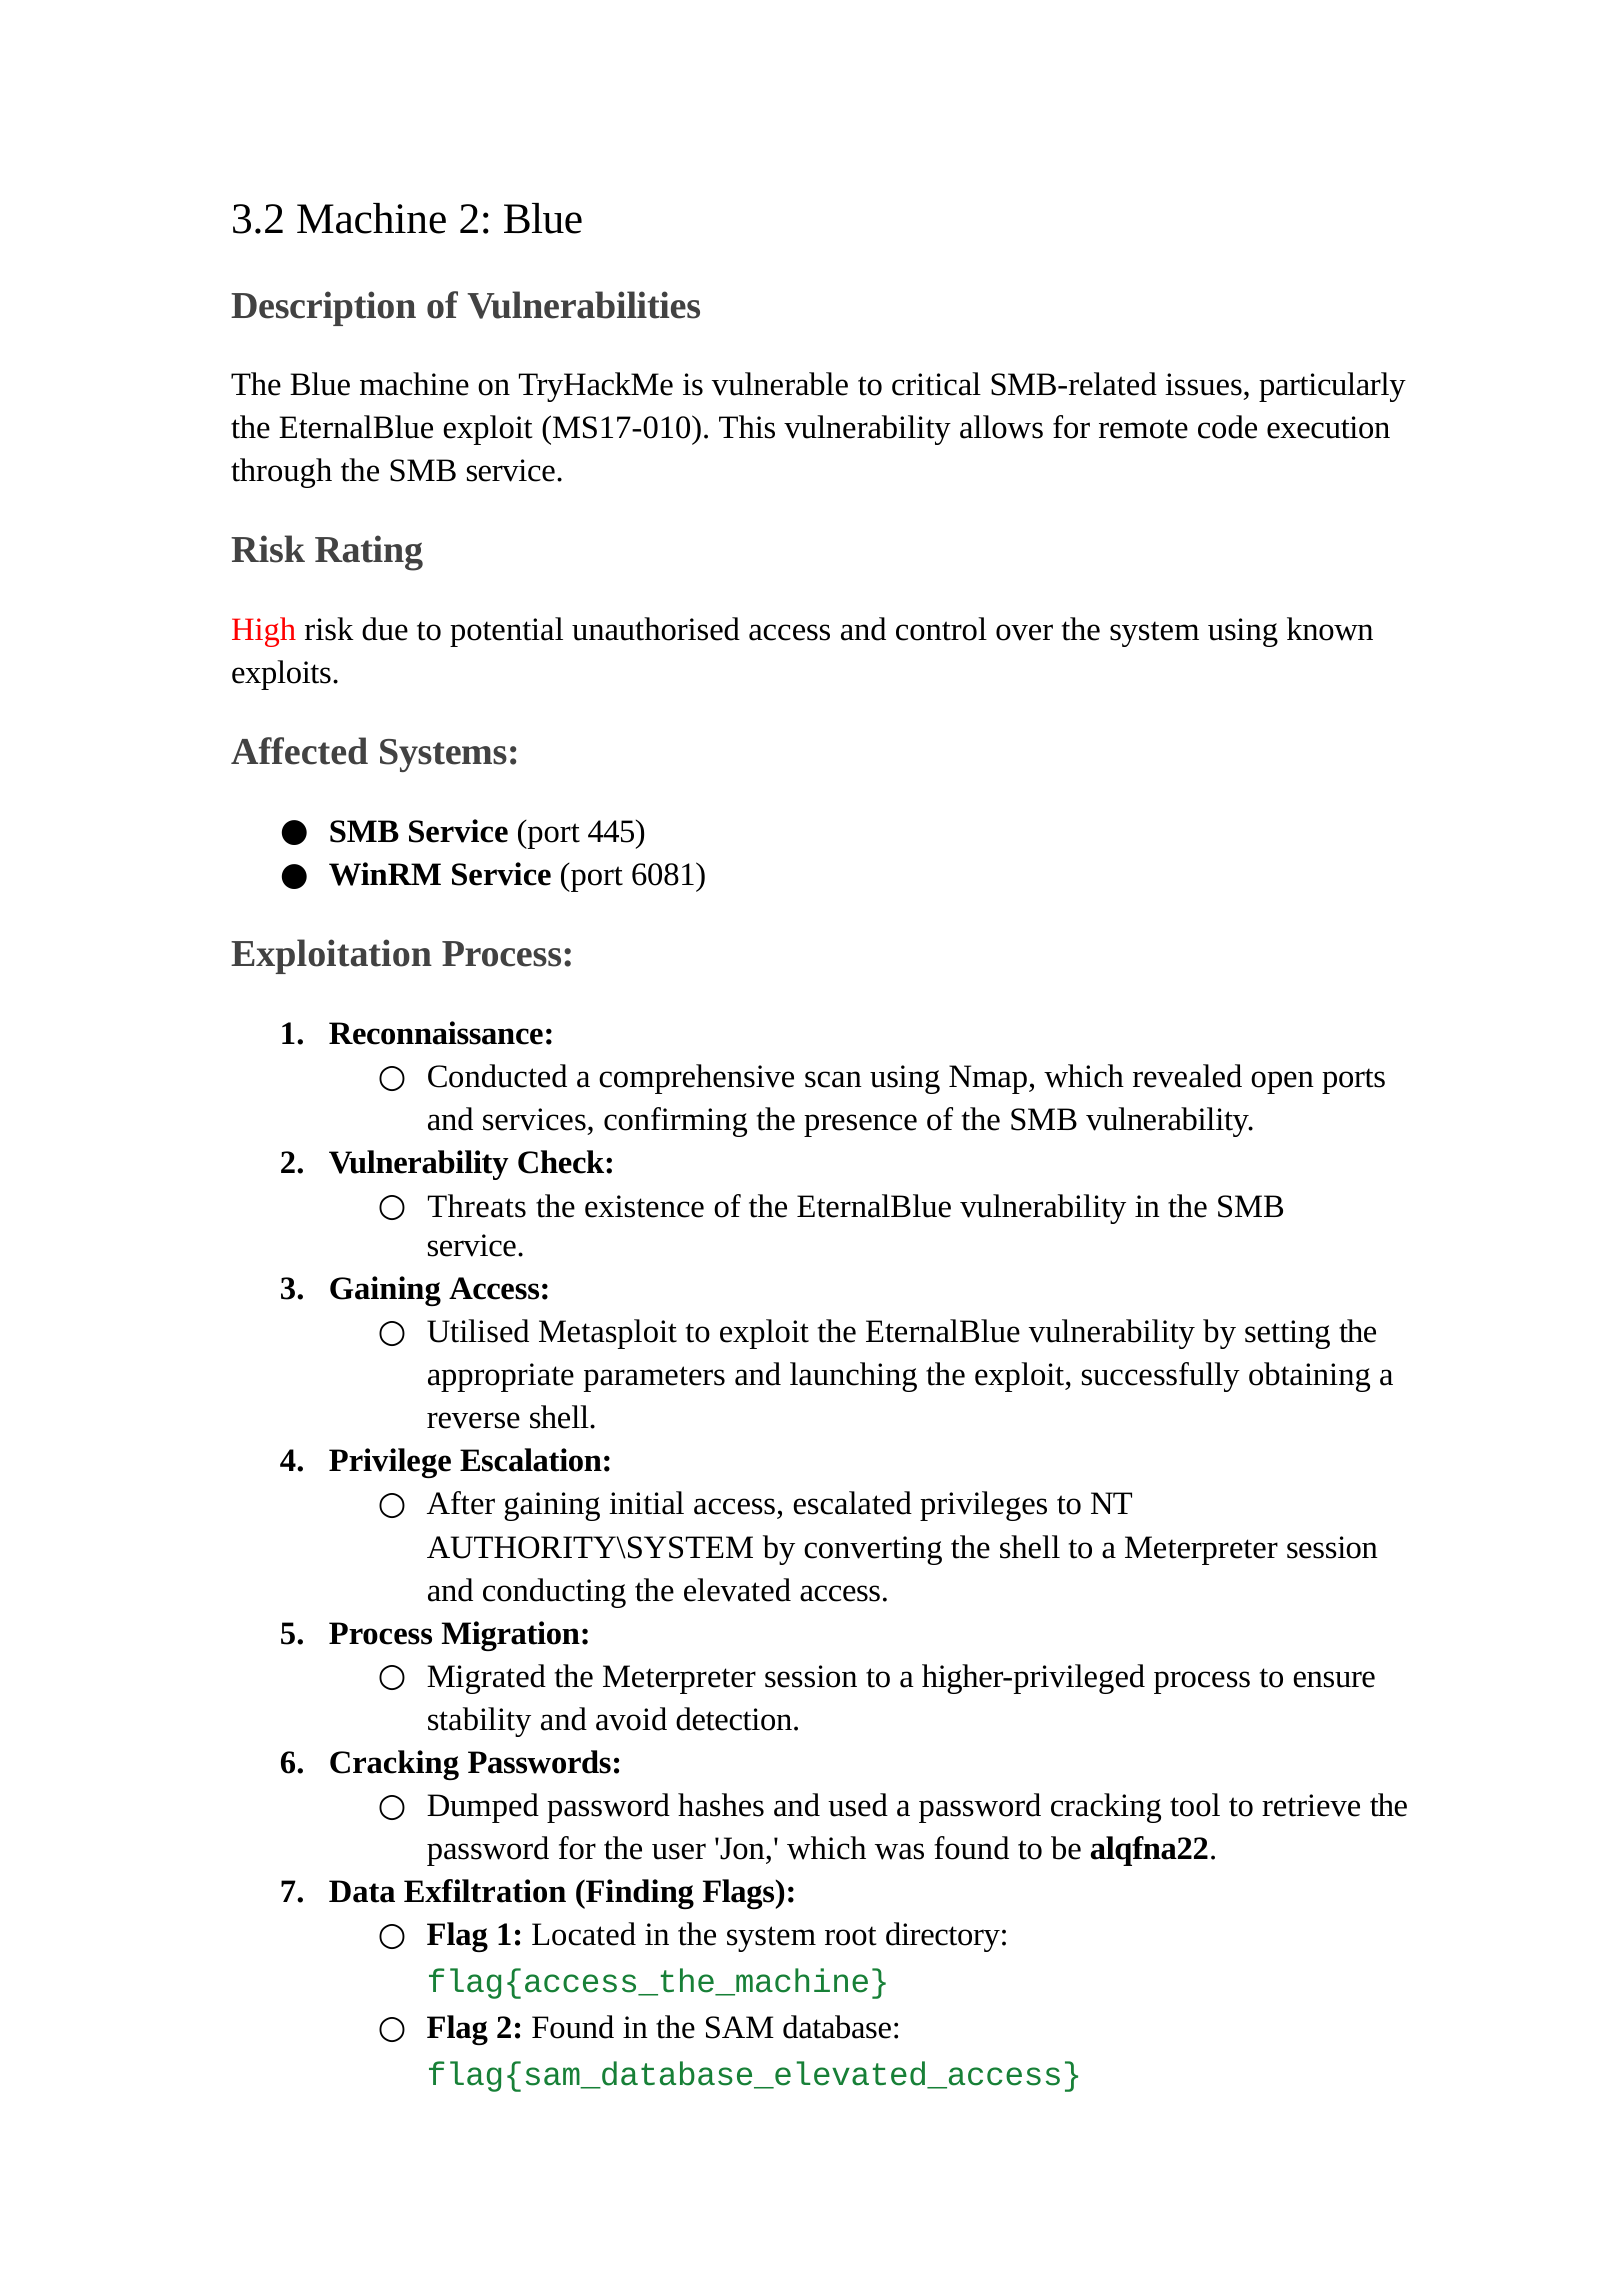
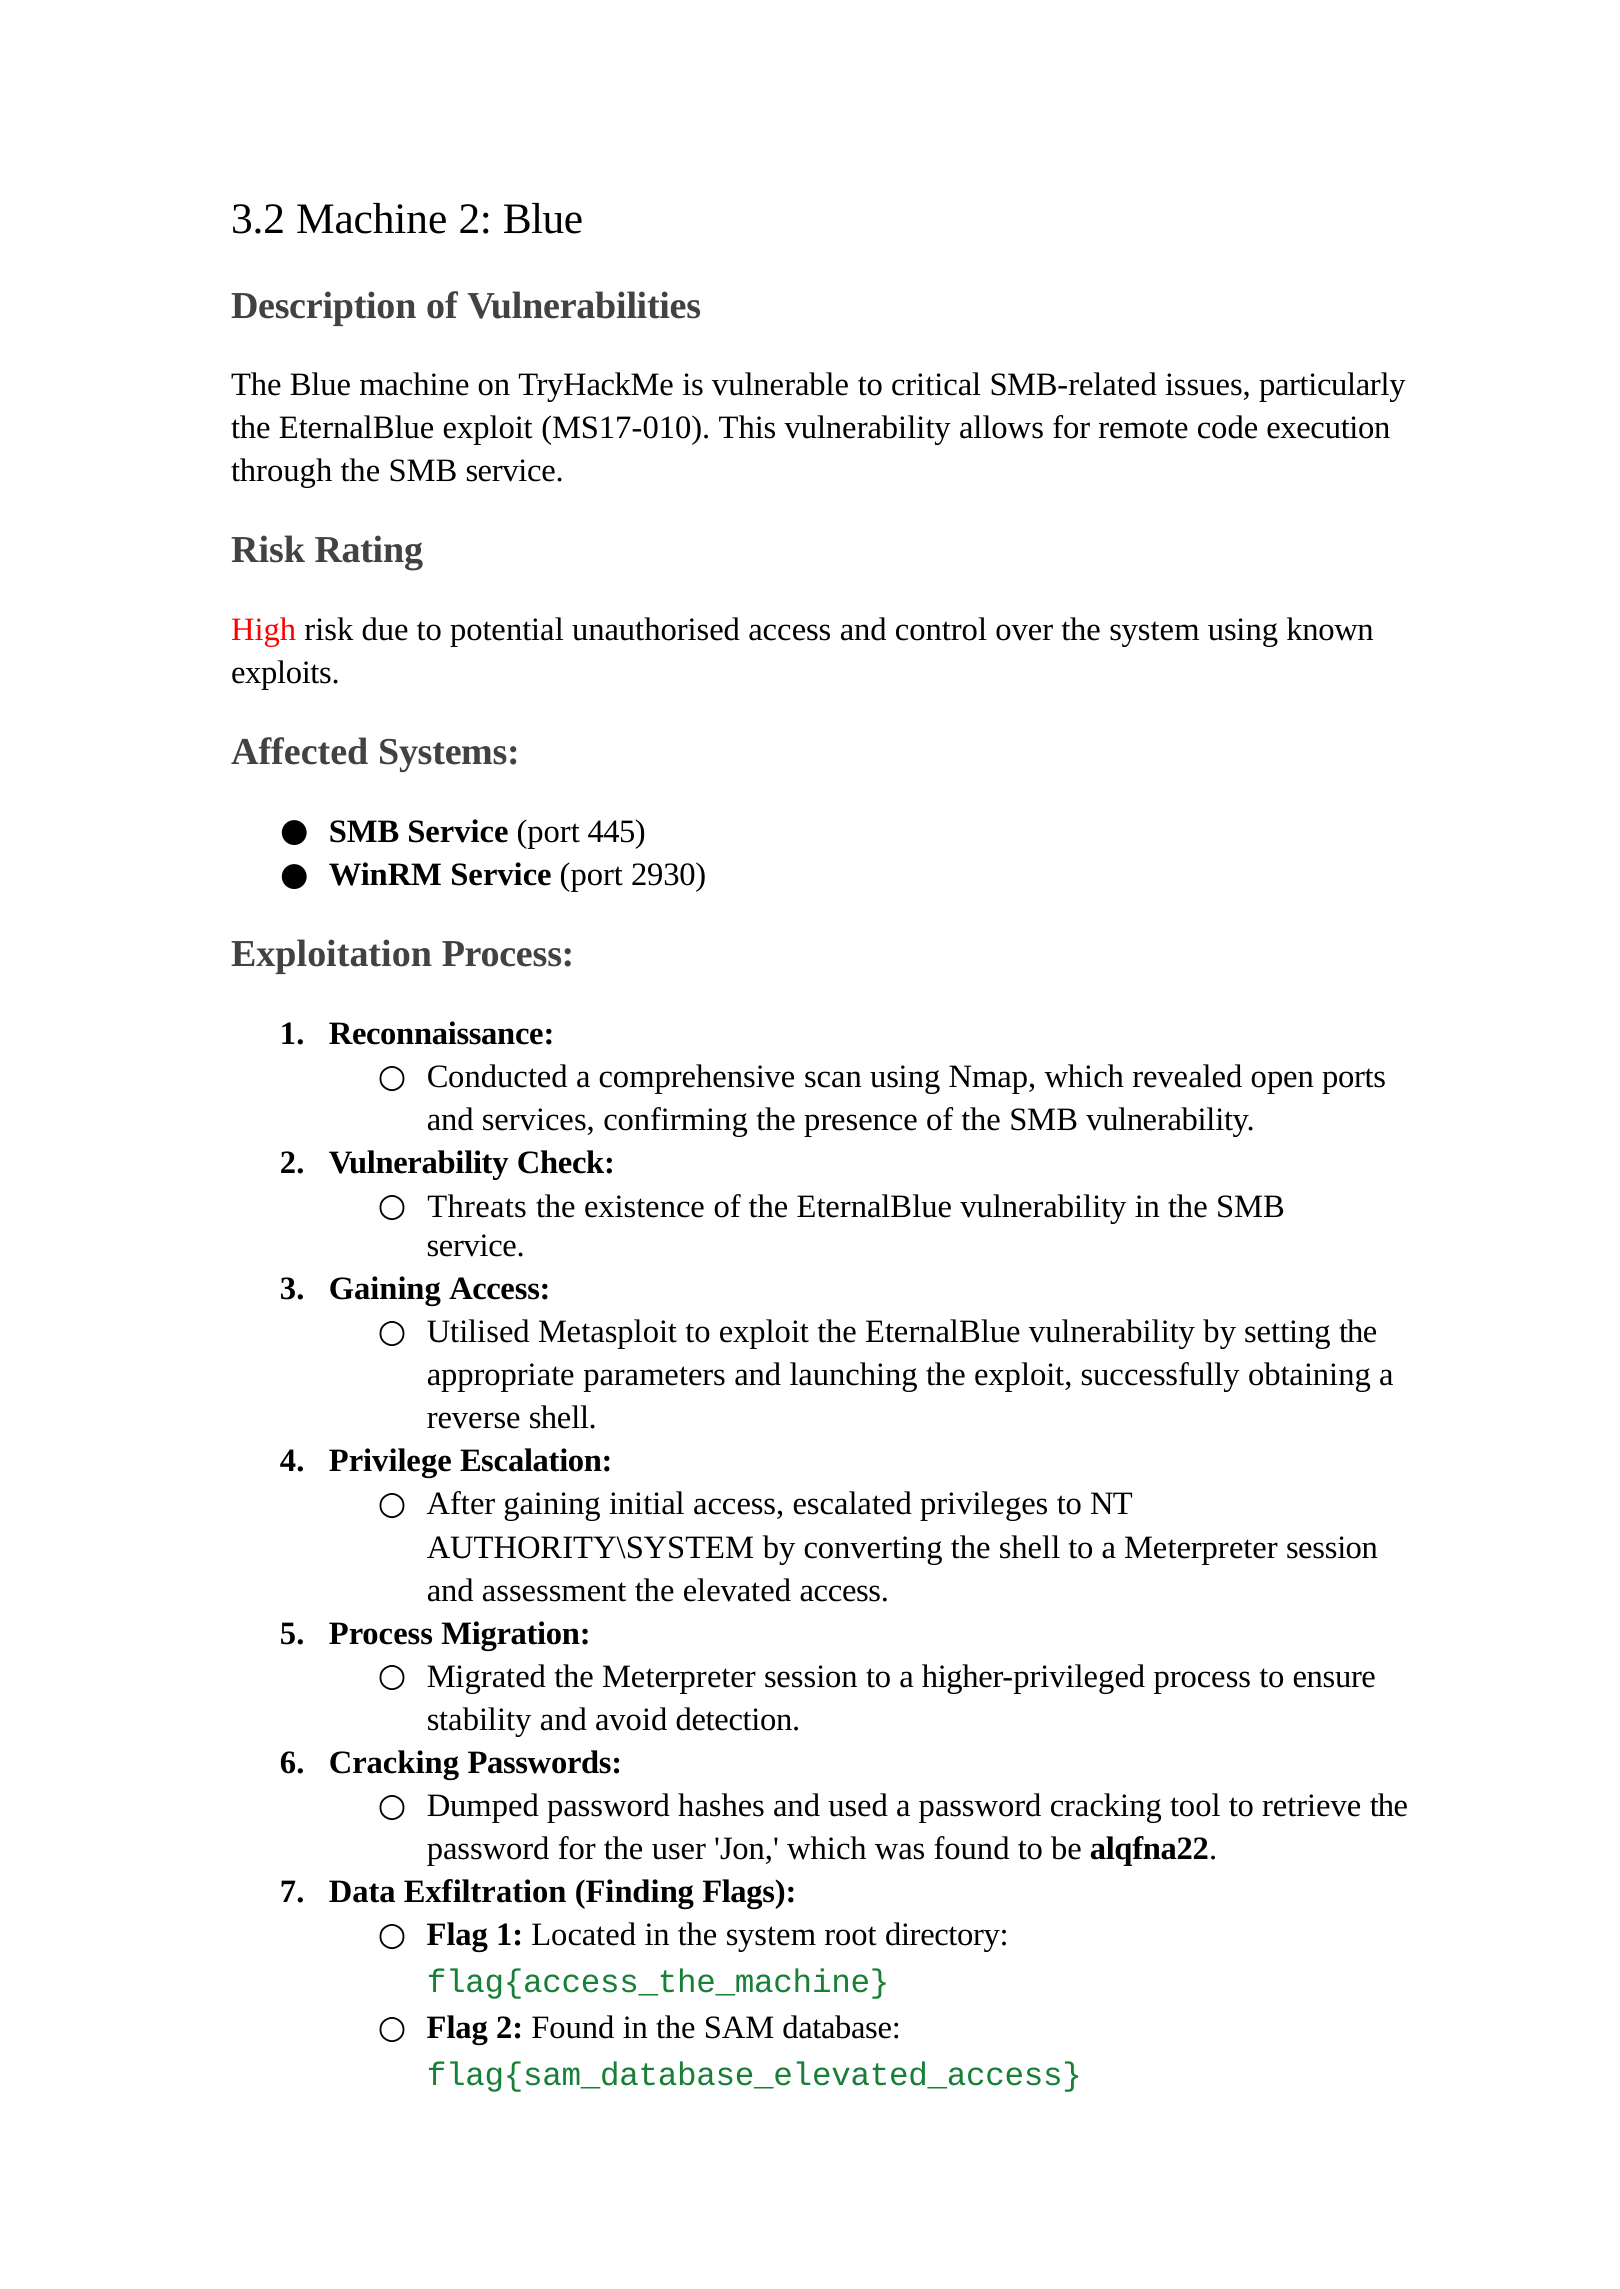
6081: 6081 -> 2930
conducting: conducting -> assessment
